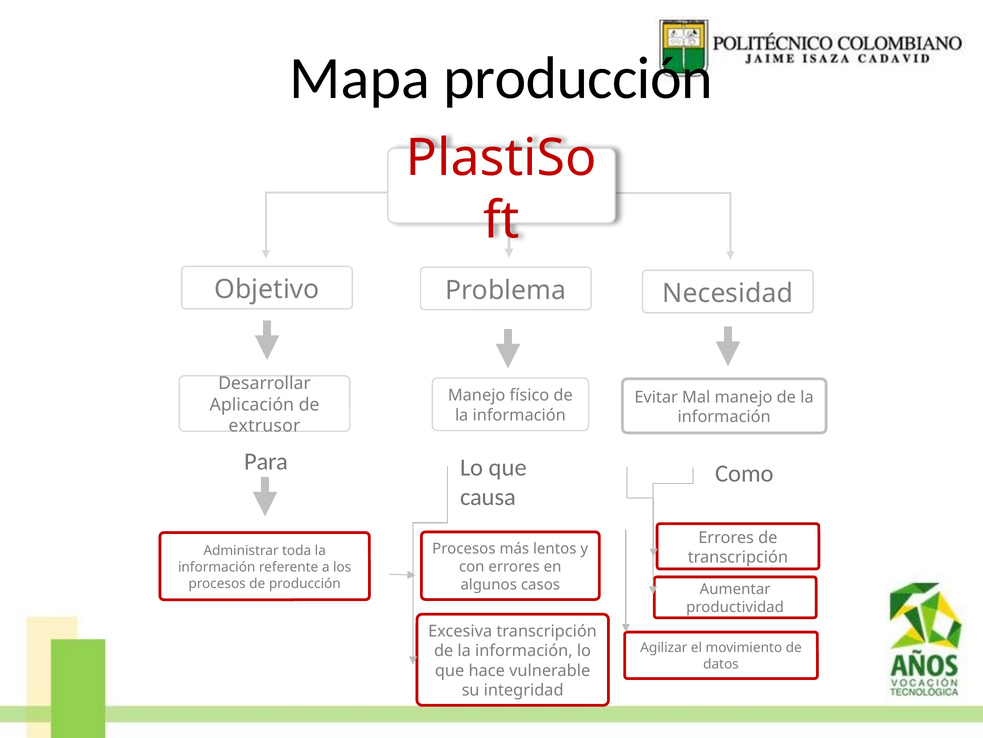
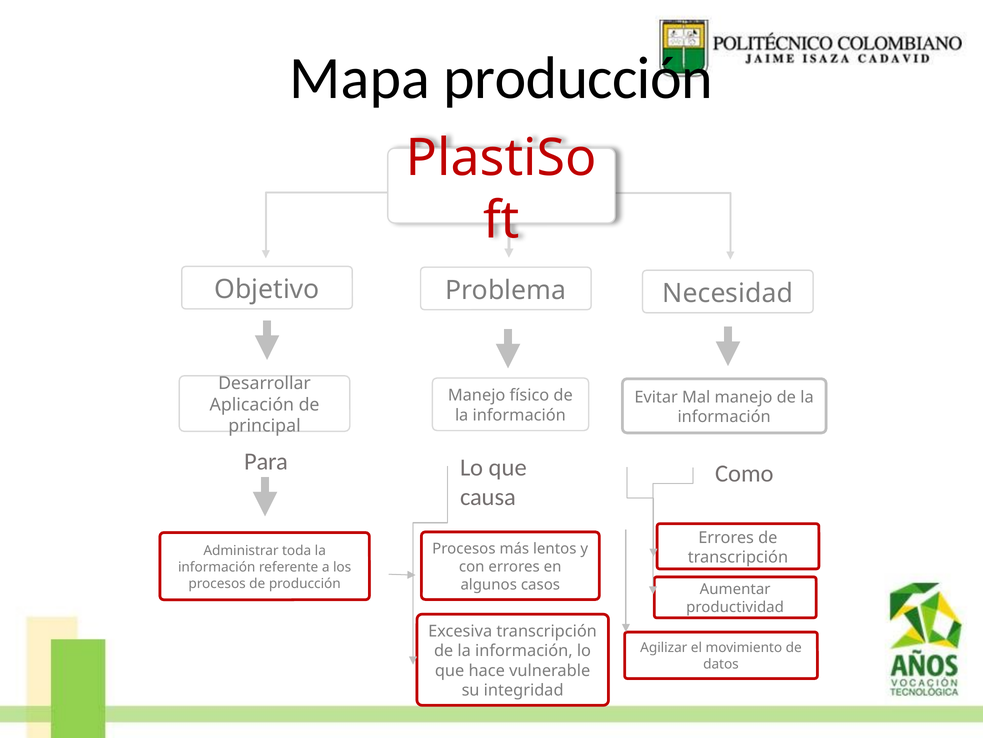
extrusor: extrusor -> principal
